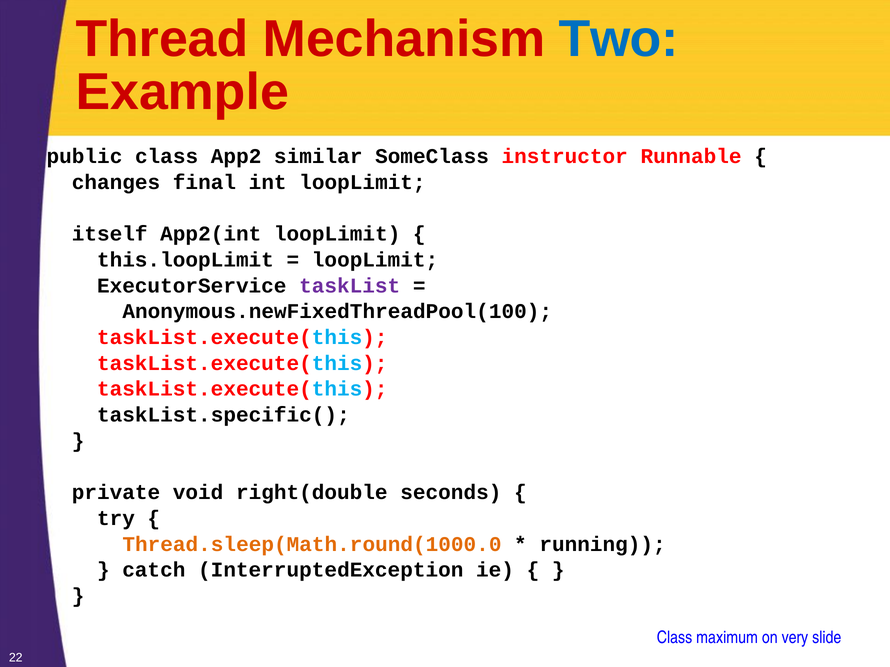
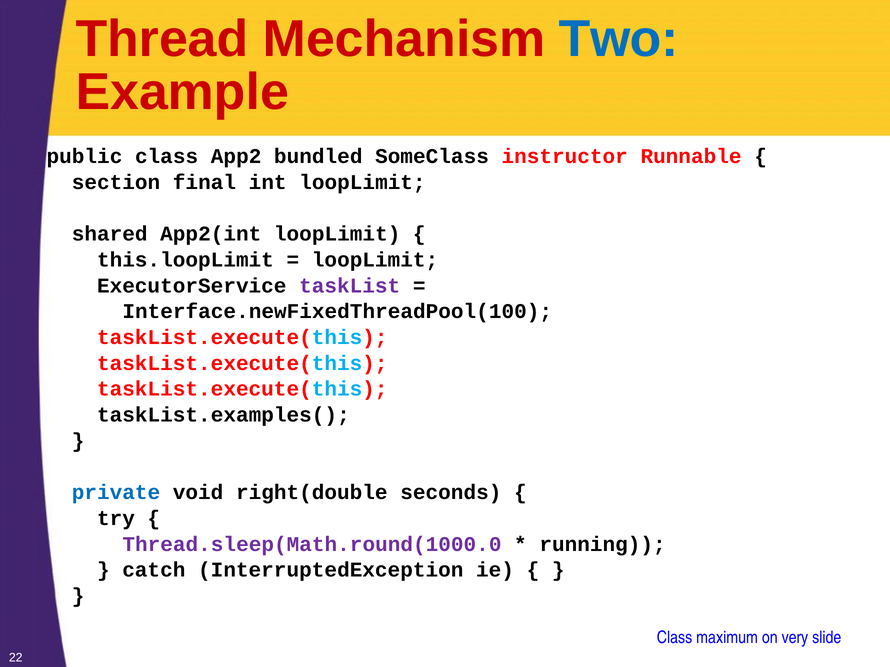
similar: similar -> bundled
changes: changes -> section
itself: itself -> shared
Anonymous.newFixedThreadPool(100: Anonymous.newFixedThreadPool(100 -> Interface.newFixedThreadPool(100
taskList.specific(: taskList.specific( -> taskList.examples(
private colour: black -> blue
Thread.sleep(Math.round(1000.0 colour: orange -> purple
